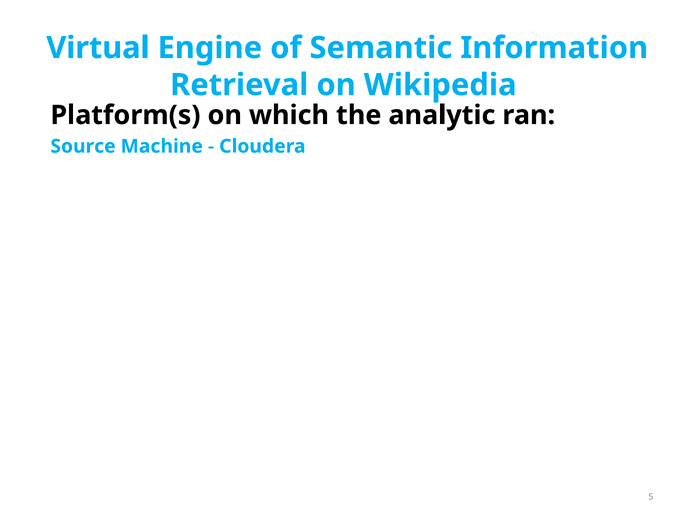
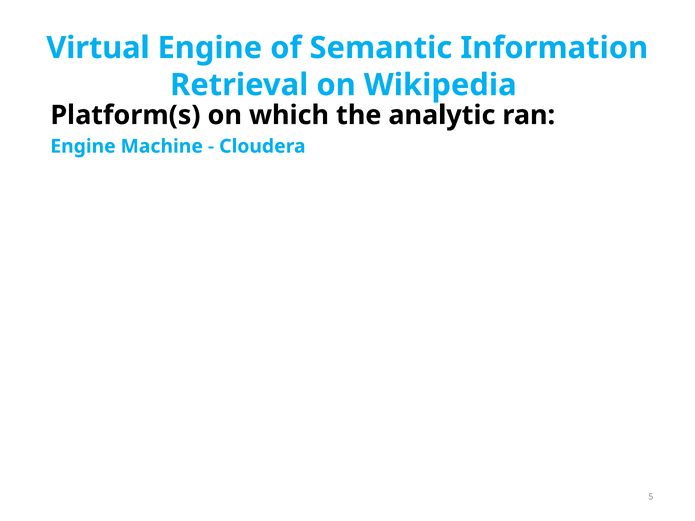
Source at (83, 146): Source -> Engine
